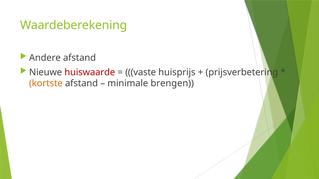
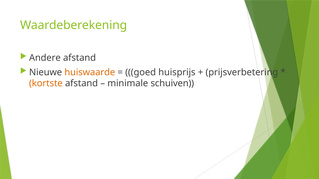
huiswaarde colour: red -> orange
vaste: vaste -> goed
brengen: brengen -> schuiven
